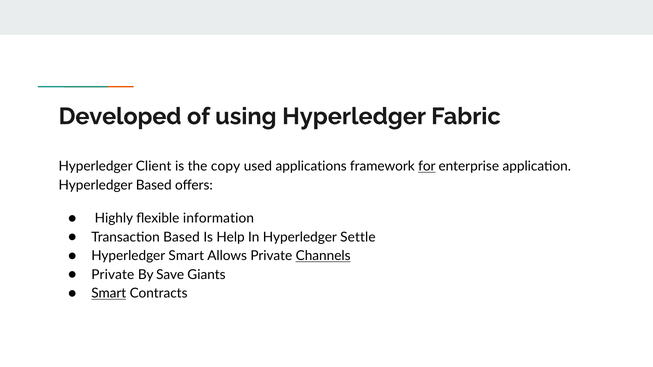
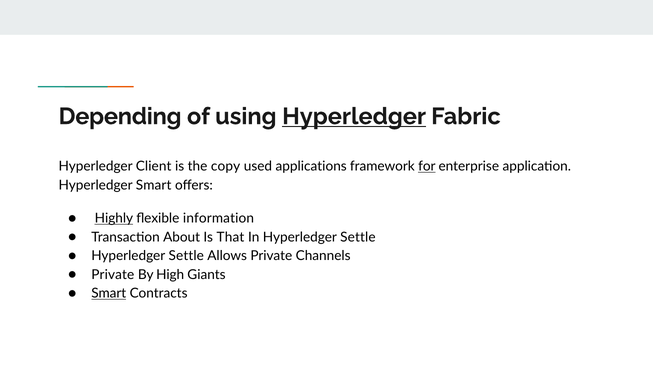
Developed: Developed -> Depending
Hyperledger at (354, 116) underline: none -> present
Hyperledger Based: Based -> Smart
Highly underline: none -> present
Transaction Based: Based -> About
Help: Help -> That
Smart at (186, 256): Smart -> Settle
Channels underline: present -> none
Save: Save -> High
